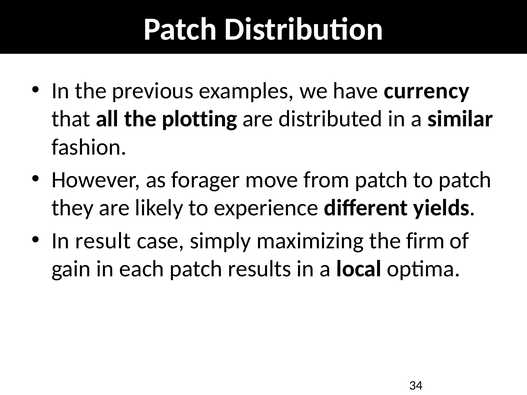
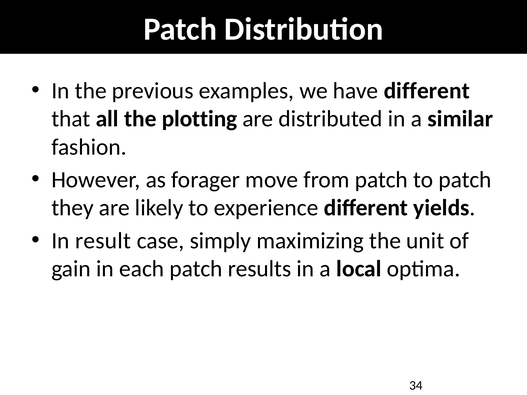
have currency: currency -> different
firm: firm -> unit
